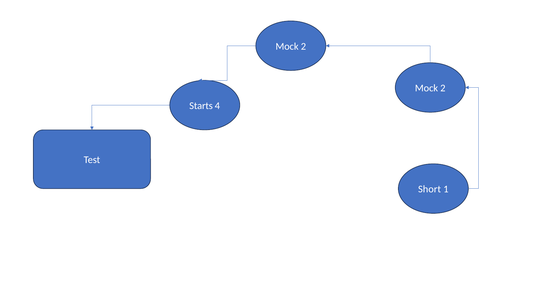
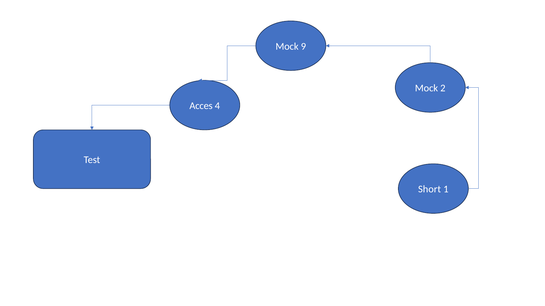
2 at (303, 46): 2 -> 9
Starts: Starts -> Acces
